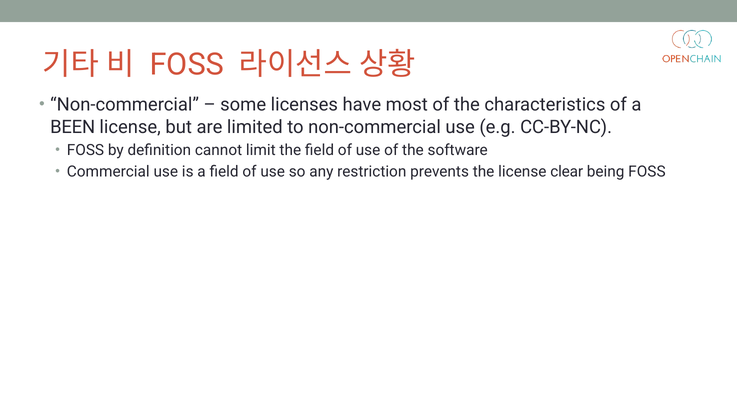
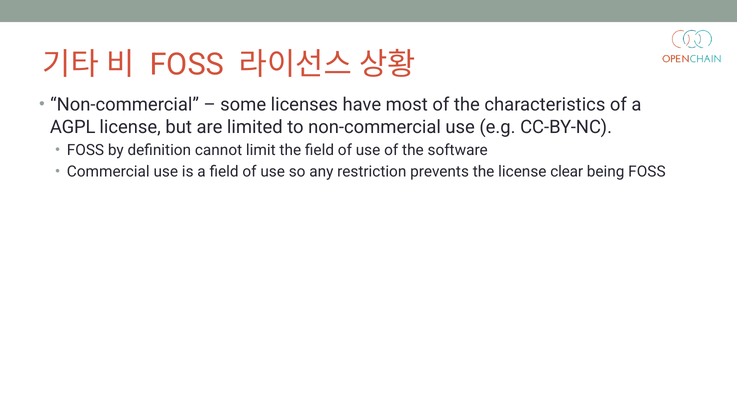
BEEN: BEEN -> AGPL
